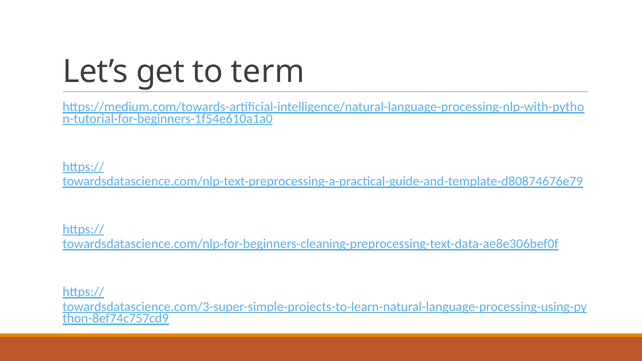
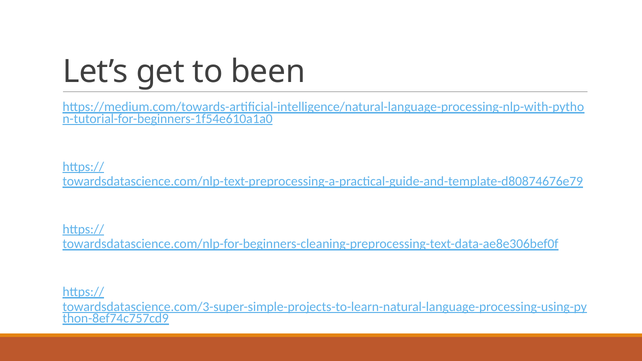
term: term -> been
